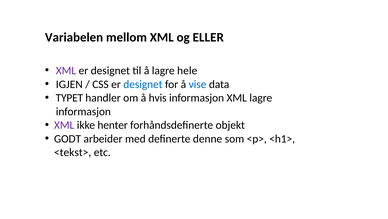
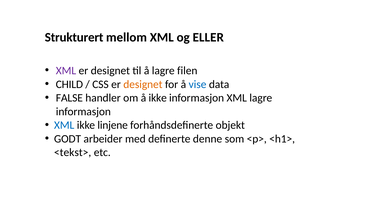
Variabelen: Variabelen -> Strukturert
hele: hele -> filen
IGJEN: IGJEN -> CHILD
designet at (143, 84) colour: blue -> orange
TYPET: TYPET -> FALSE
å hvis: hvis -> ikke
XML at (64, 125) colour: purple -> blue
henter: henter -> linjene
